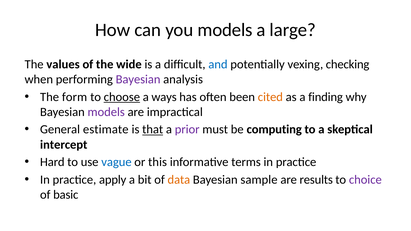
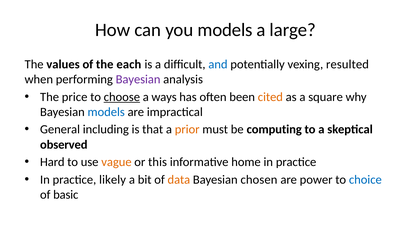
wide: wide -> each
checking: checking -> resulted
form: form -> price
finding: finding -> square
models at (106, 112) colour: purple -> blue
estimate: estimate -> including
that underline: present -> none
prior colour: purple -> orange
intercept: intercept -> observed
vague colour: blue -> orange
terms: terms -> home
apply: apply -> likely
sample: sample -> chosen
results: results -> power
choice colour: purple -> blue
